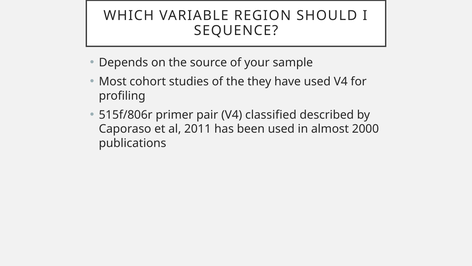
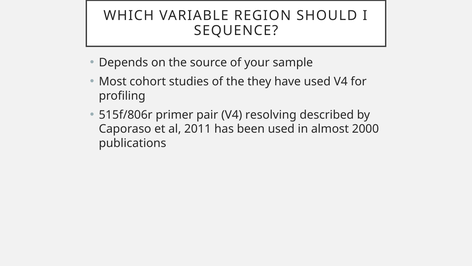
classified: classified -> resolving
